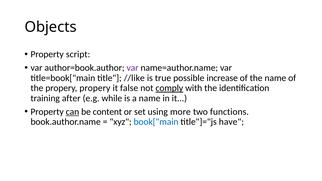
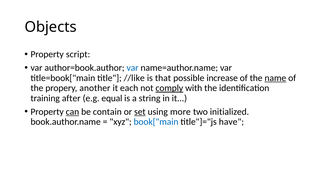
var at (133, 68) colour: purple -> blue
true: true -> that
name at (275, 78) underline: none -> present
propery propery: propery -> another
false: false -> each
while: while -> equal
a name: name -> string
content: content -> contain
set underline: none -> present
functions: functions -> initialized
